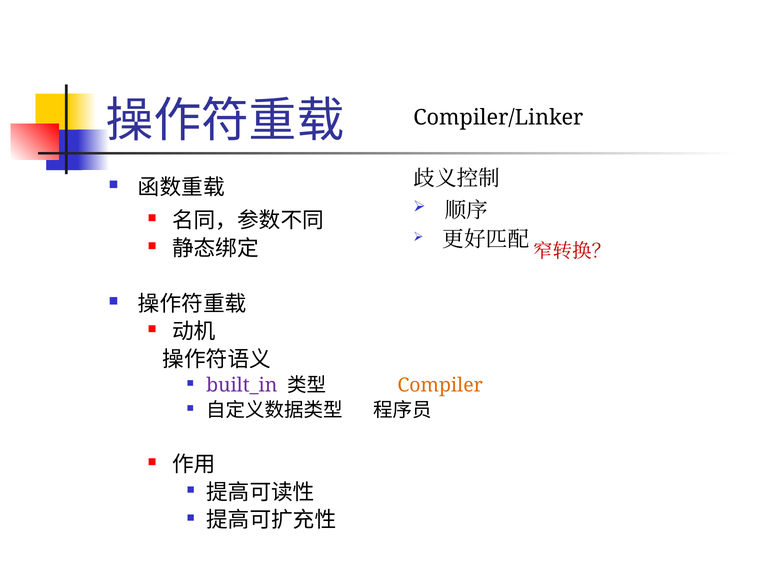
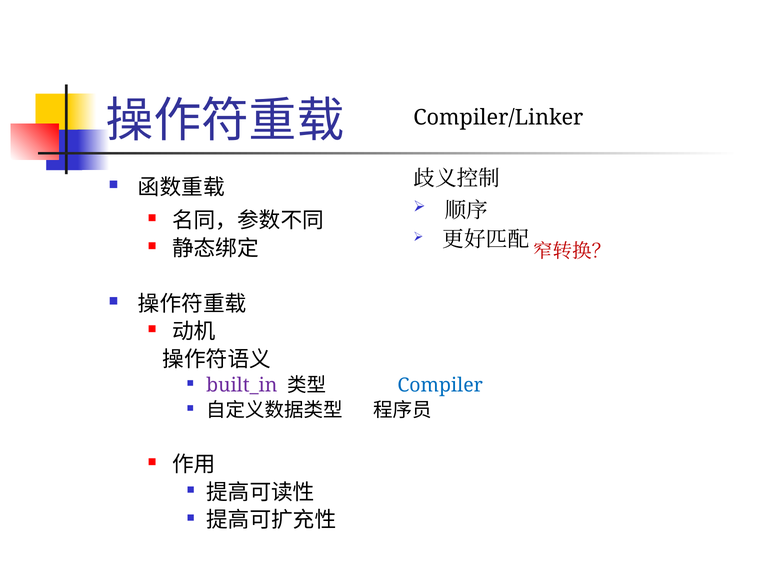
Compiler colour: orange -> blue
